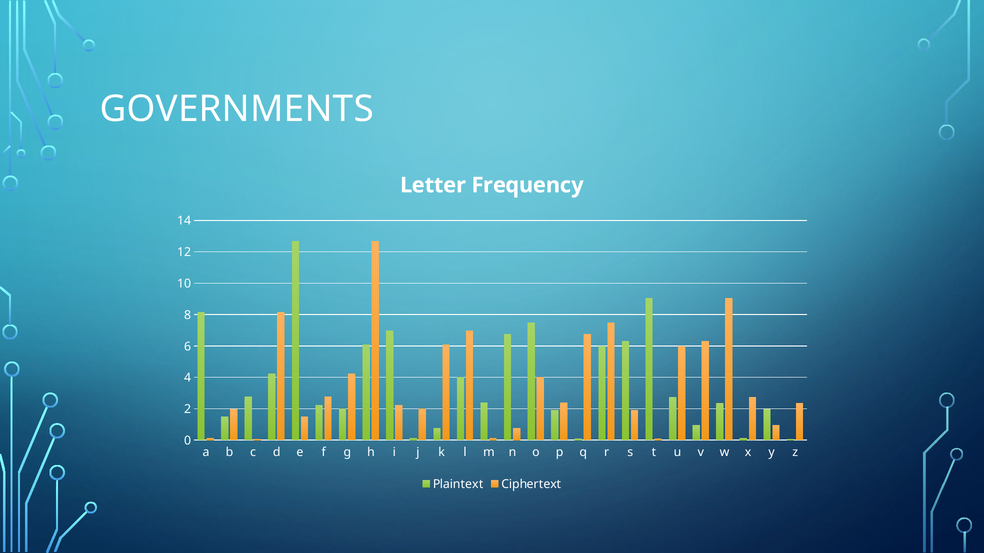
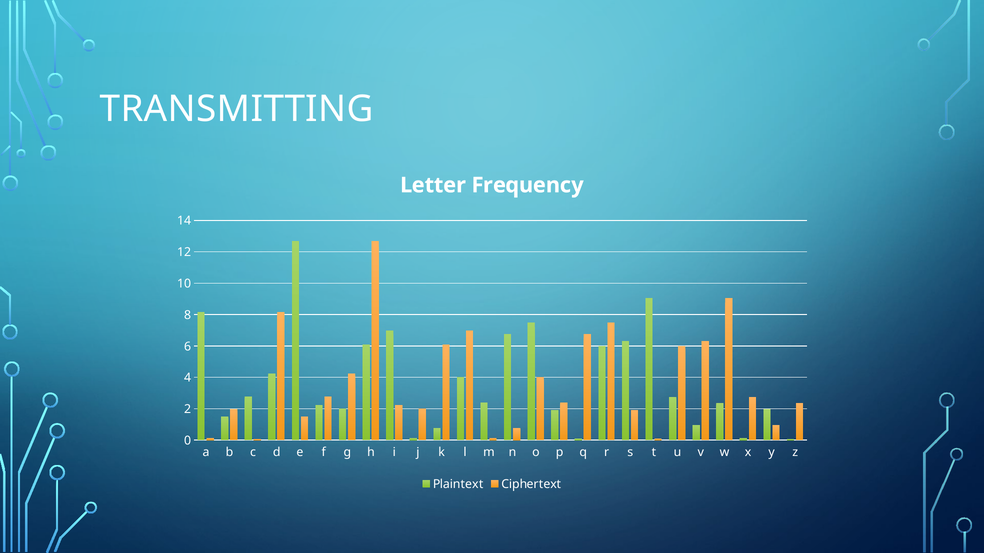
GOVERNMENTS: GOVERNMENTS -> TRANSMITTING
